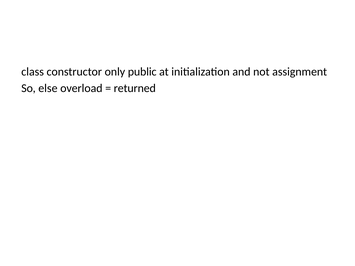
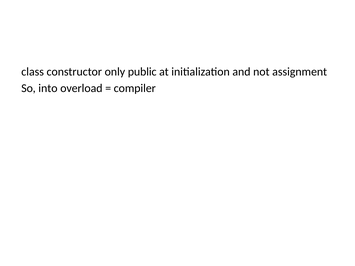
else: else -> into
returned: returned -> compiler
